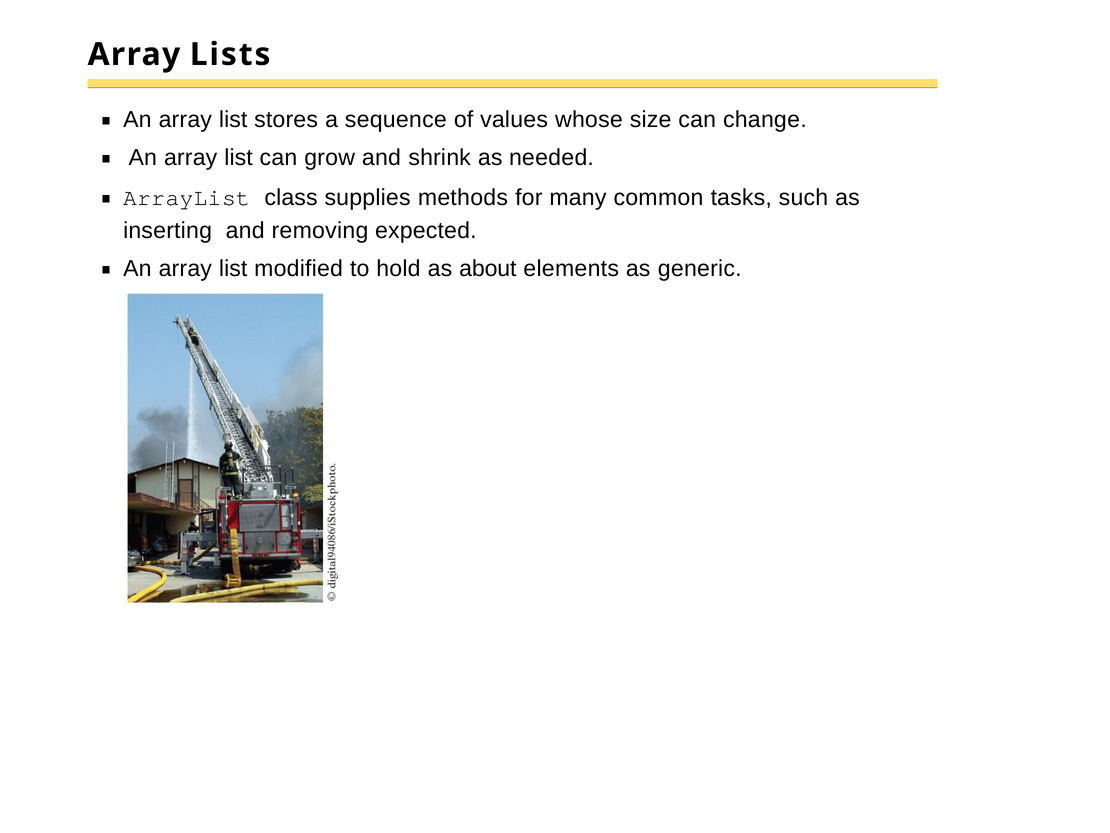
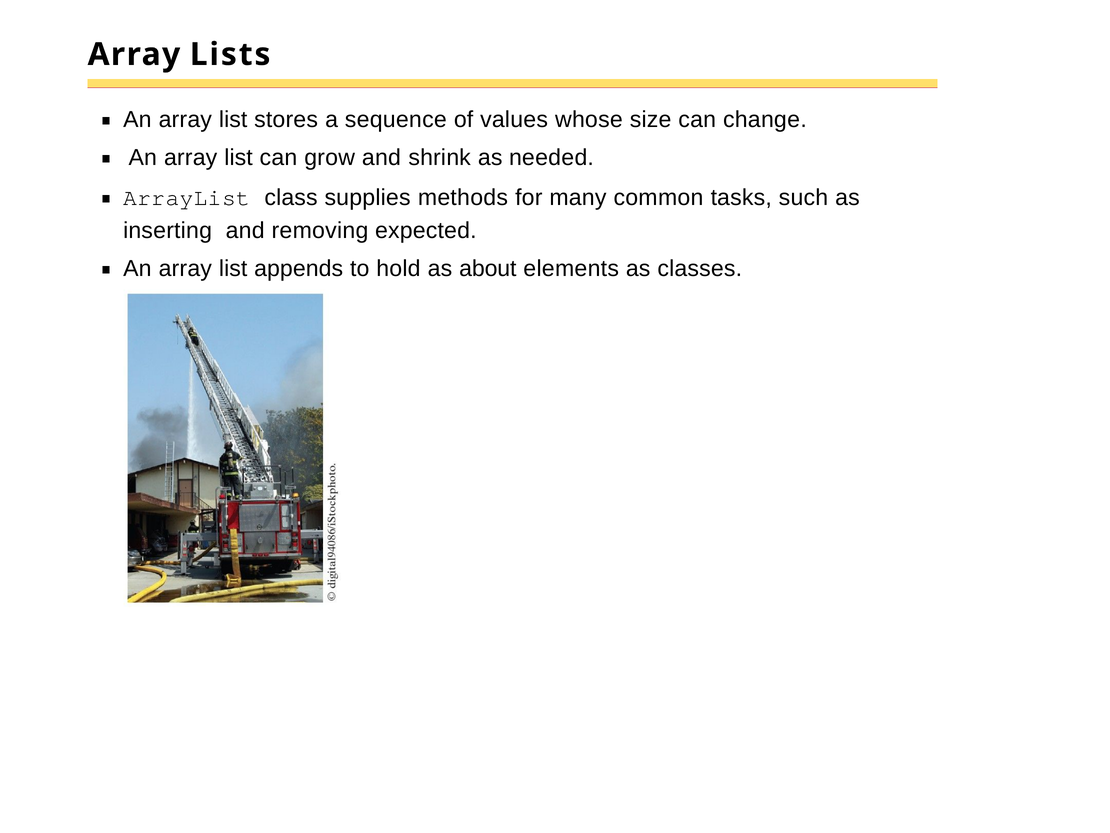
modified: modified -> appends
generic: generic -> classes
